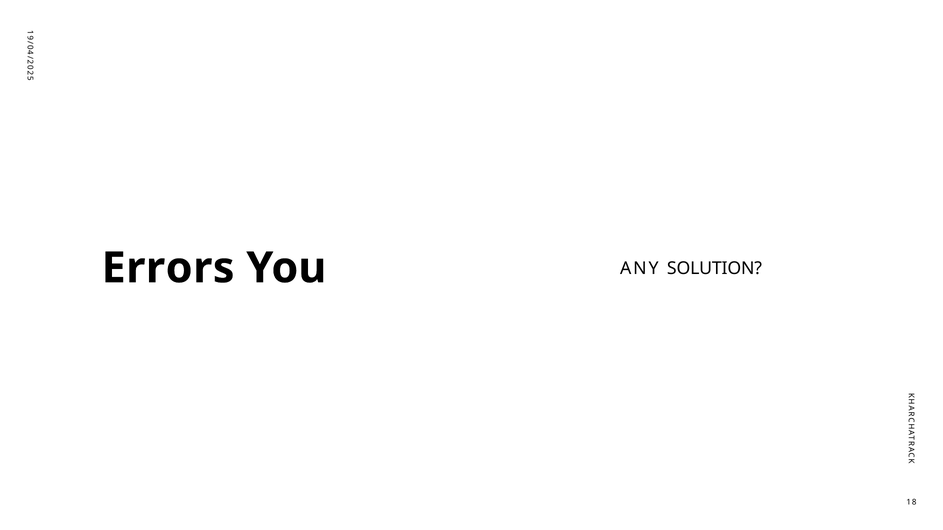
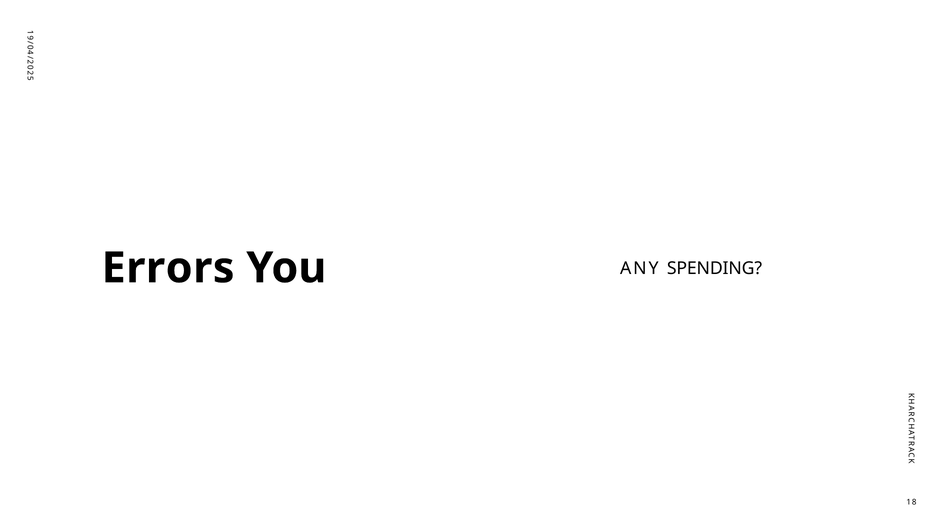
SOLUTION: SOLUTION -> SPENDING
